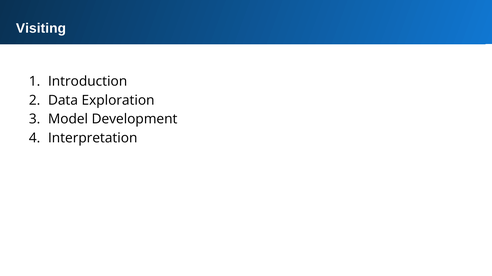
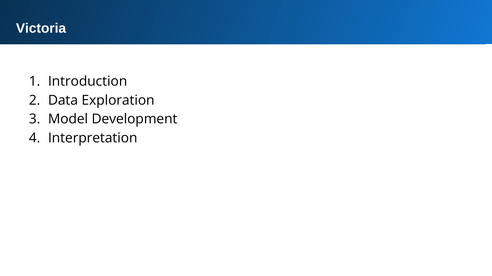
Visiting: Visiting -> Victoria
